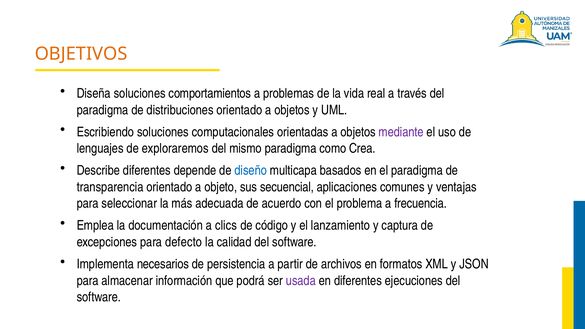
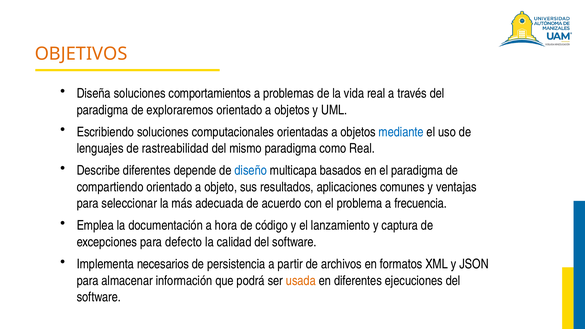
distribuciones: distribuciones -> exploraremos
mediante colour: purple -> blue
exploraremos: exploraremos -> rastreabilidad
como Crea: Crea -> Real
transparencia: transparencia -> compartiendo
secuencial: secuencial -> resultados
clics: clics -> hora
usada colour: purple -> orange
